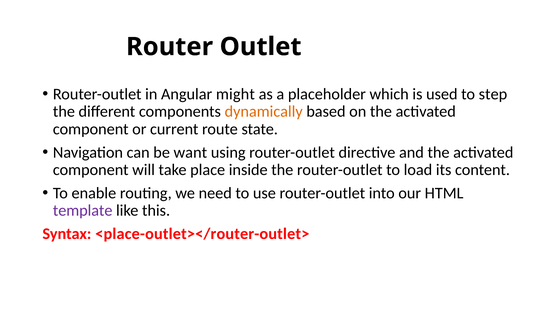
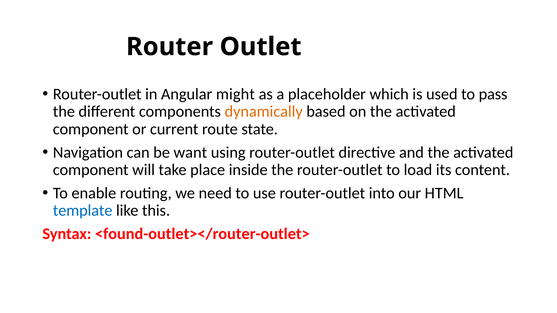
step: step -> pass
template colour: purple -> blue
<place-outlet></router-outlet>: <place-outlet></router-outlet> -> <found-outlet></router-outlet>
